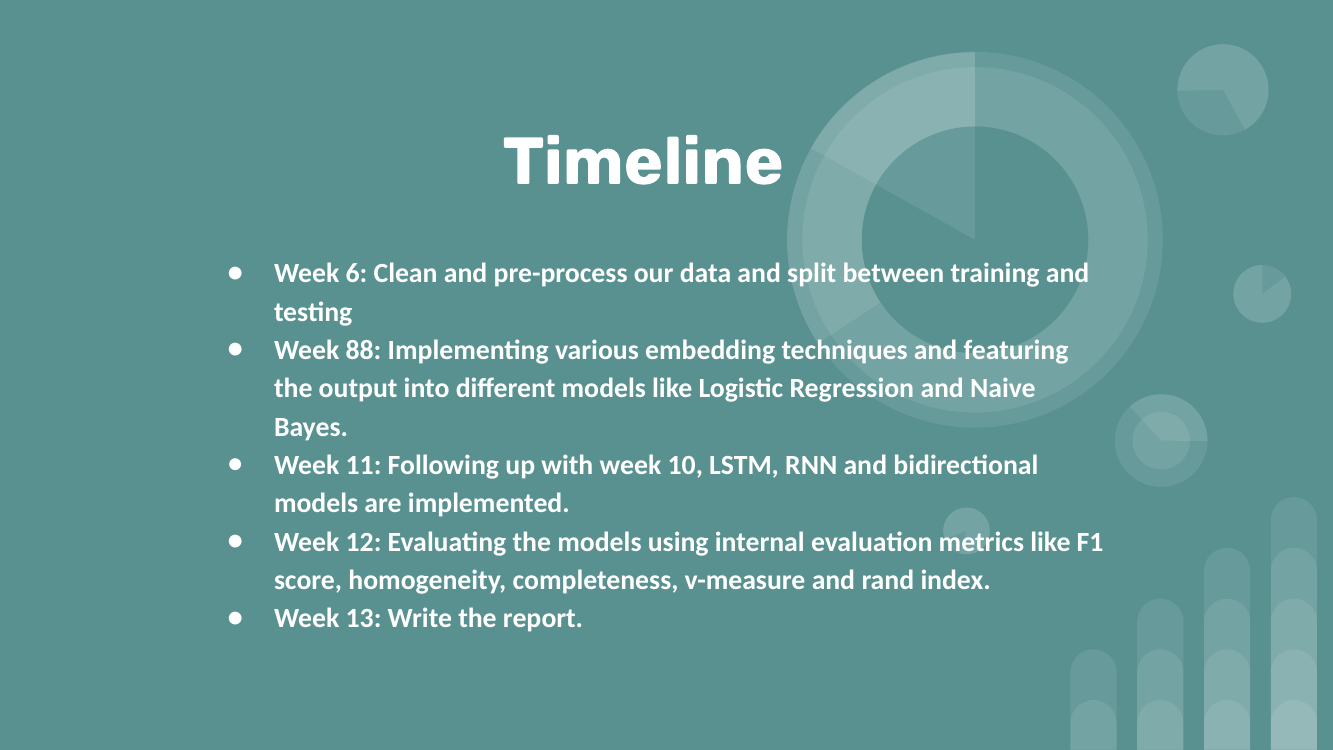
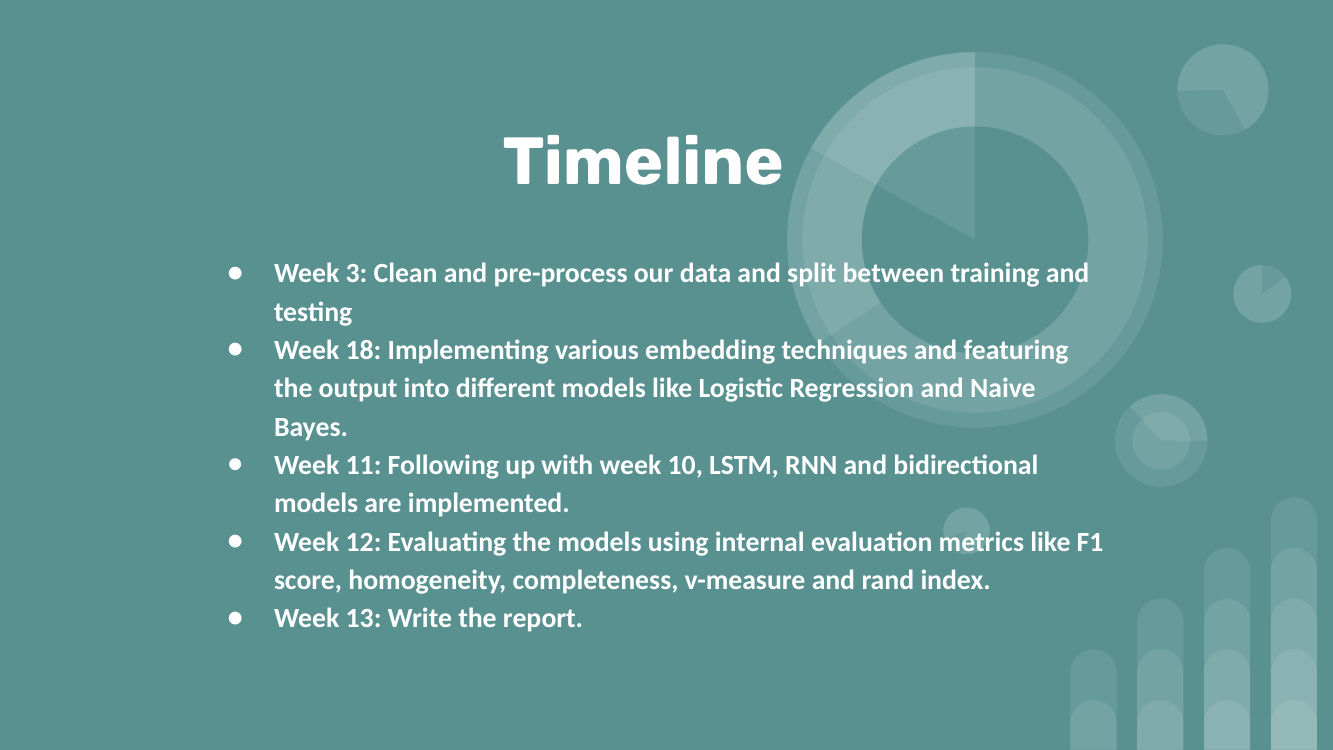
6: 6 -> 3
88: 88 -> 18
